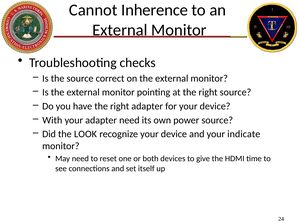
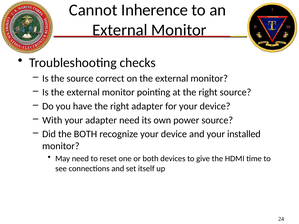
the LOOK: LOOK -> BOTH
indicate: indicate -> installed
